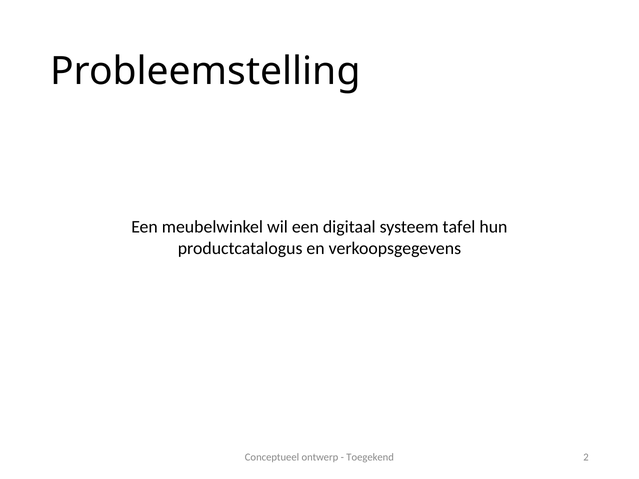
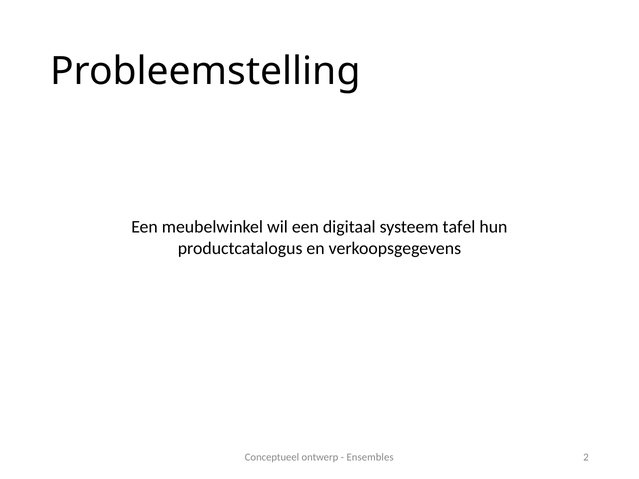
Toegekend: Toegekend -> Ensembles
